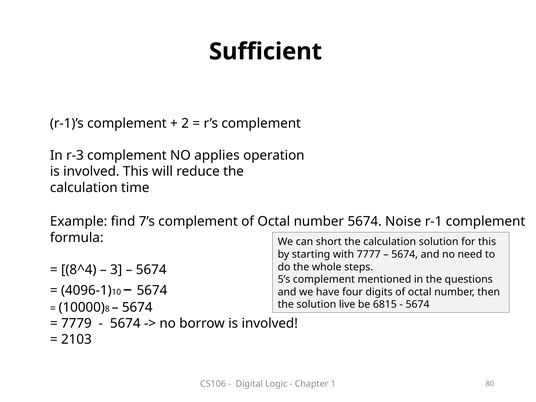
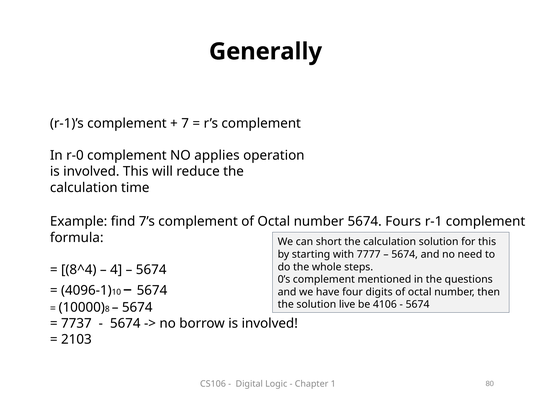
Sufficient: Sufficient -> Generally
2: 2 -> 7
r-3: r-3 -> r-0
Noise: Noise -> Fours
3: 3 -> 4
5’s: 5’s -> 0’s
6815: 6815 -> 4106
7779: 7779 -> 7737
